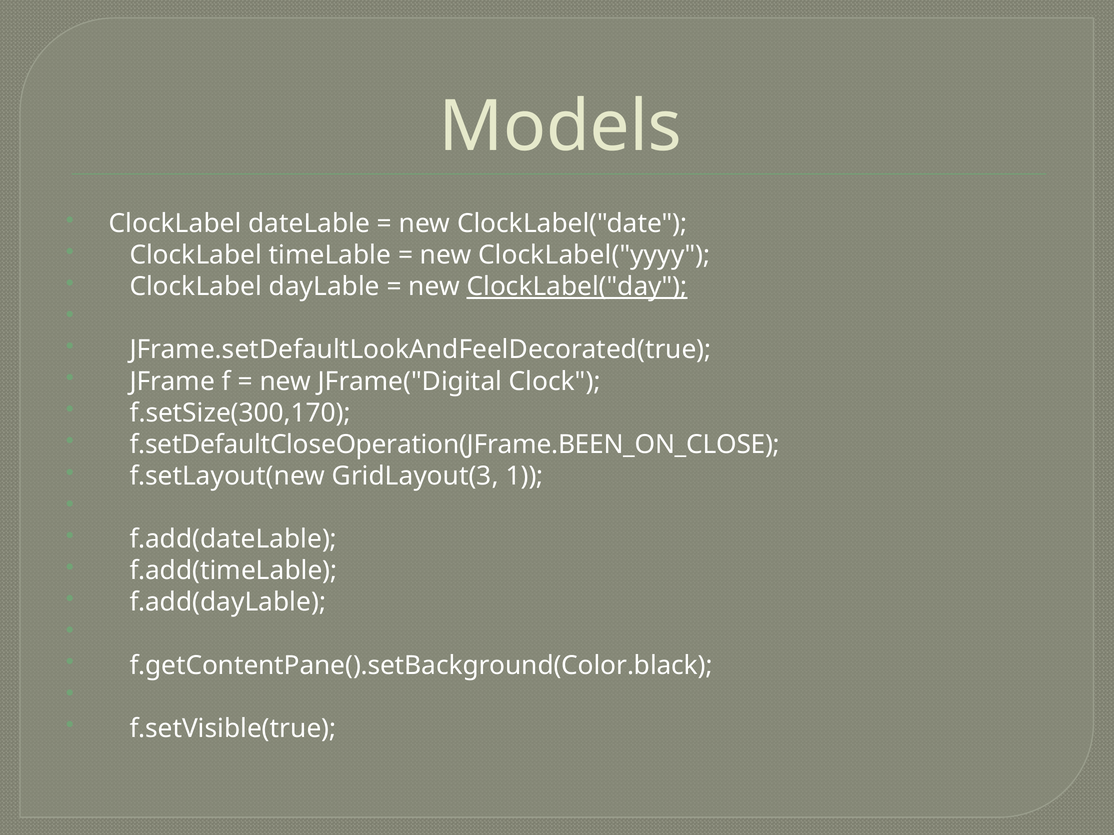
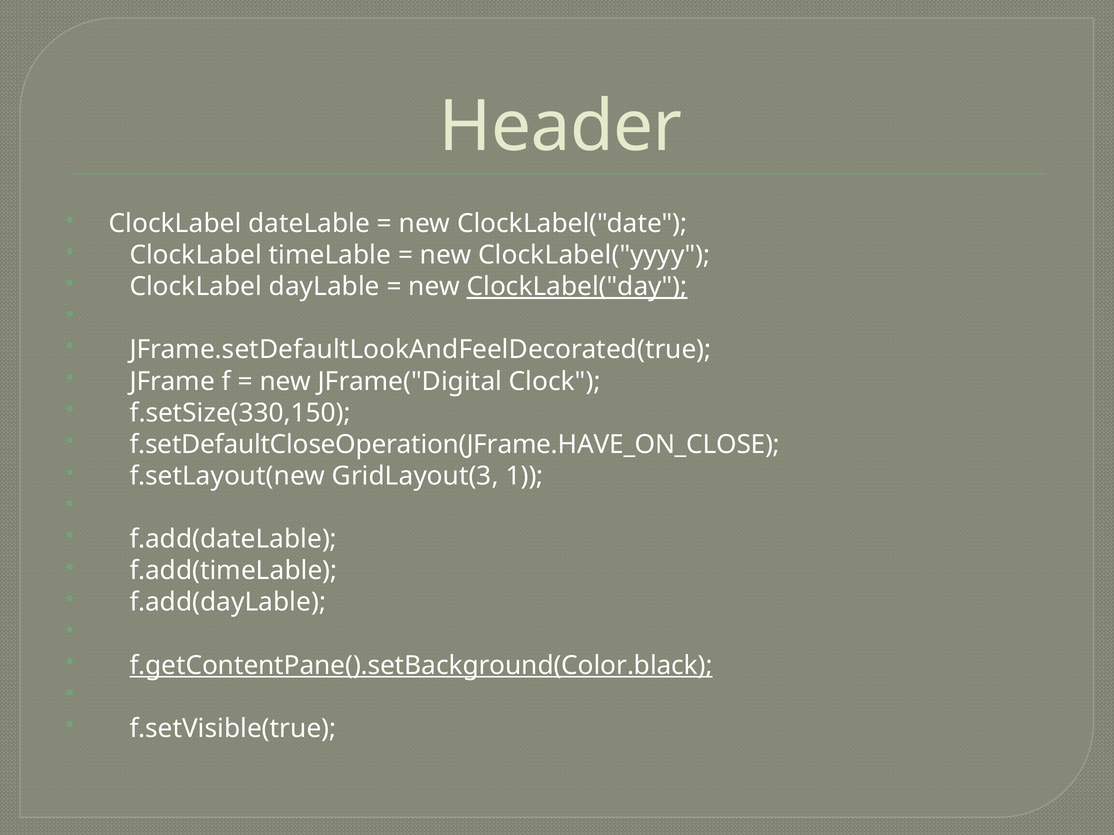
Models: Models -> Header
f.setSize(300,170: f.setSize(300,170 -> f.setSize(330,150
f.setDefaultCloseOperation(JFrame.BEEN_ON_CLOSE: f.setDefaultCloseOperation(JFrame.BEEN_ON_CLOSE -> f.setDefaultCloseOperation(JFrame.HAVE_ON_CLOSE
f.getContentPane().setBackground(Color.black underline: none -> present
